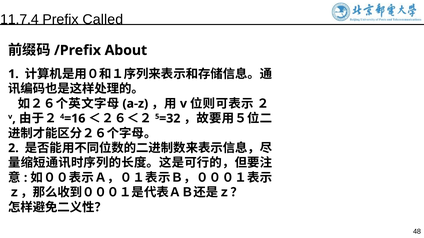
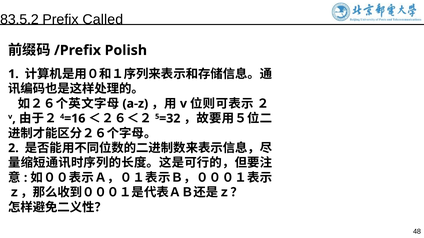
11.7.4: 11.7.4 -> 83.5.2
About: About -> Polish
